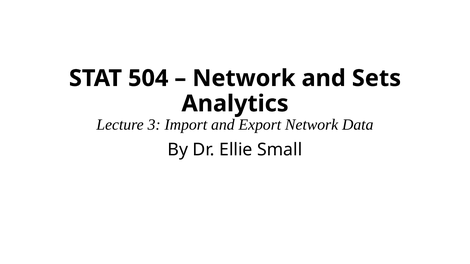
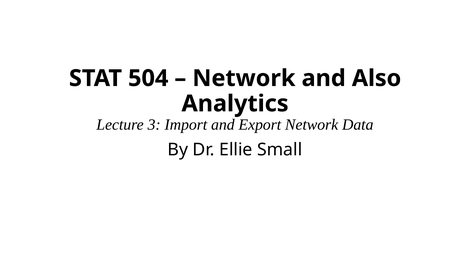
Sets: Sets -> Also
